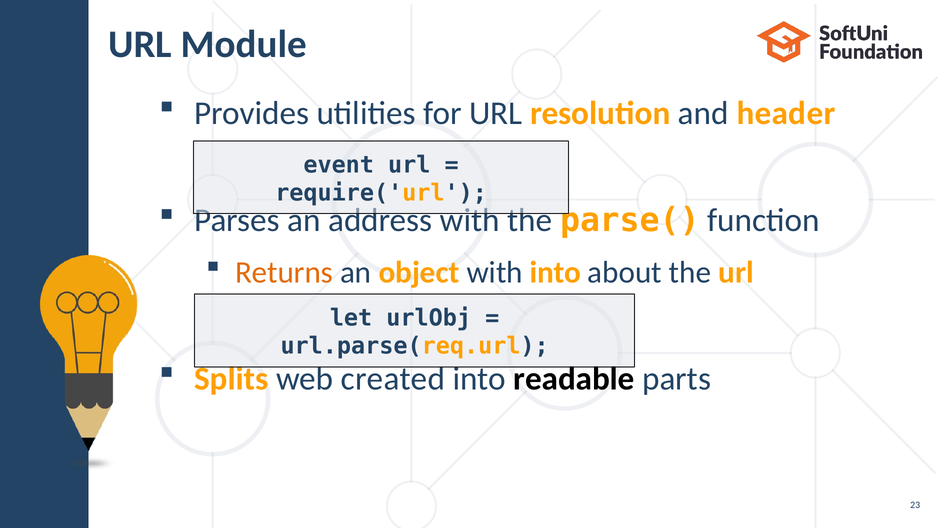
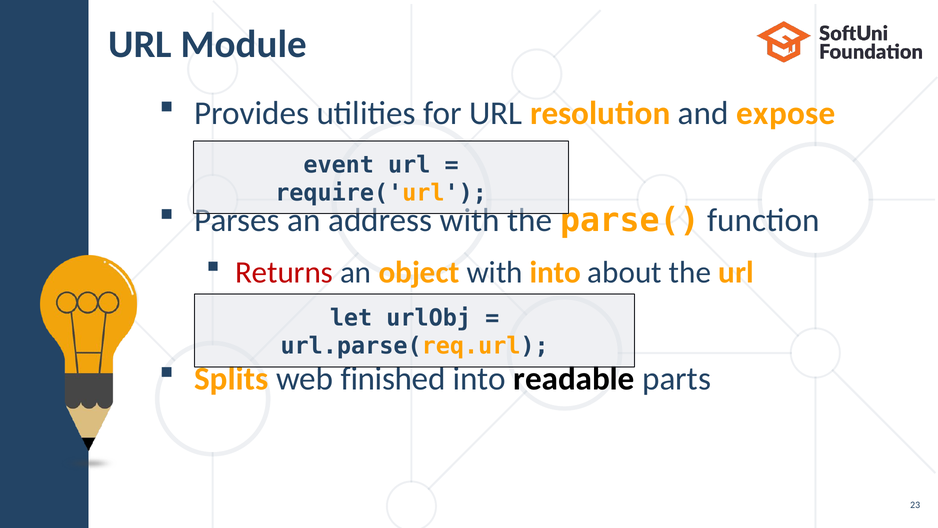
header: header -> expose
Returns colour: orange -> red
created: created -> finished
